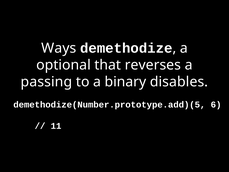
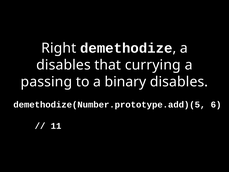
Ways: Ways -> Right
optional at (64, 65): optional -> disables
reverses: reverses -> currying
